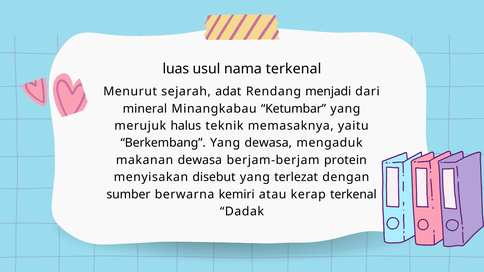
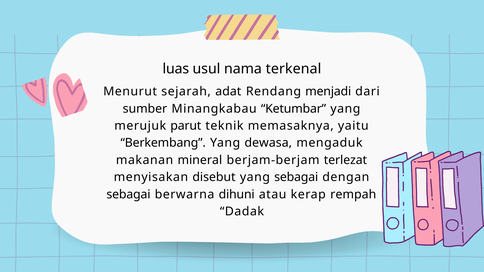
mineral: mineral -> sumber
halus: halus -> parut
makanan dewasa: dewasa -> mineral
protein: protein -> terlezat
yang terlezat: terlezat -> sebagai
sumber at (128, 194): sumber -> sebagai
kemiri: kemiri -> dihuni
kerap terkenal: terkenal -> rempah
